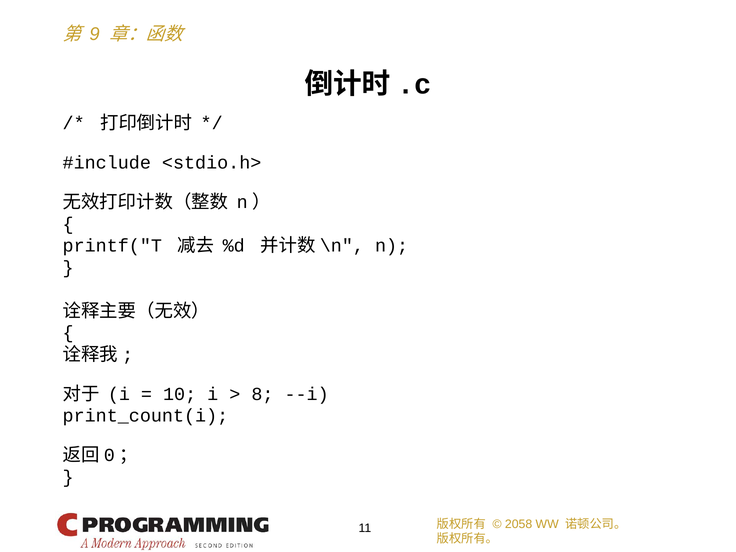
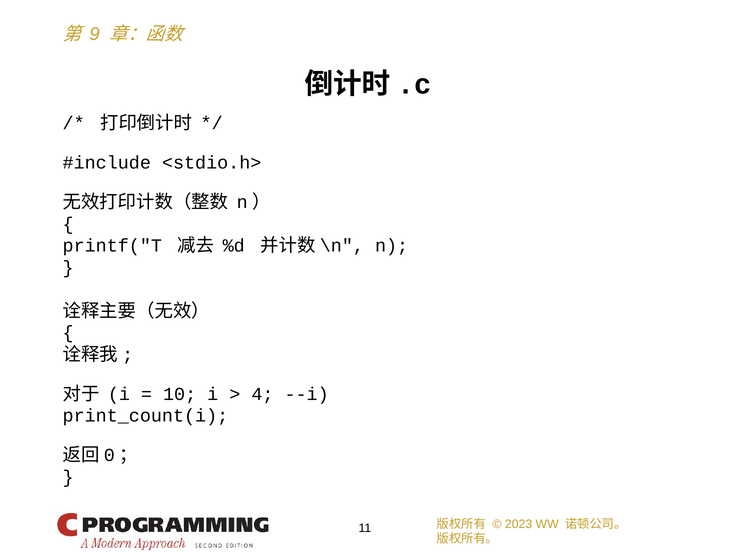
8: 8 -> 4
2058: 2058 -> 2023
